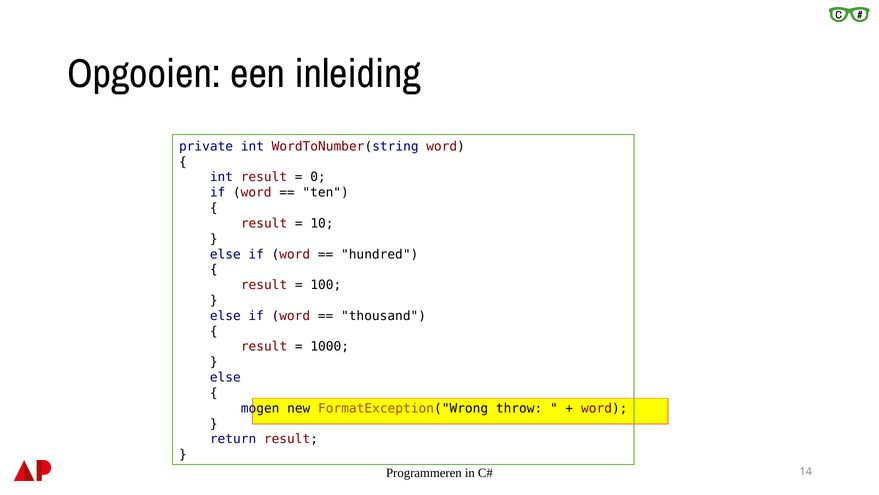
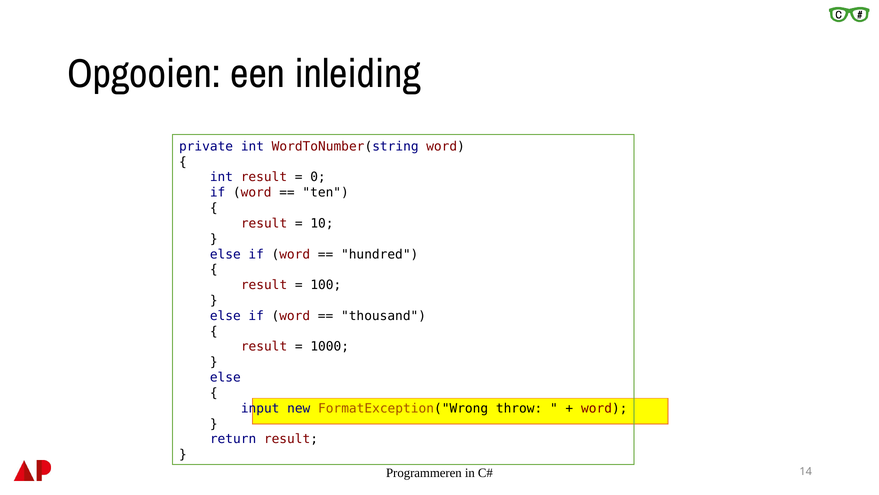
mogen: mogen -> input
